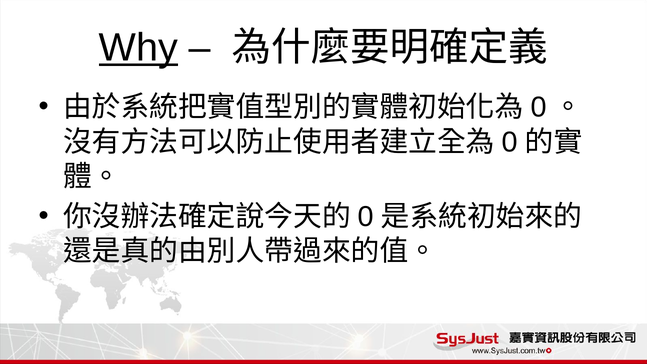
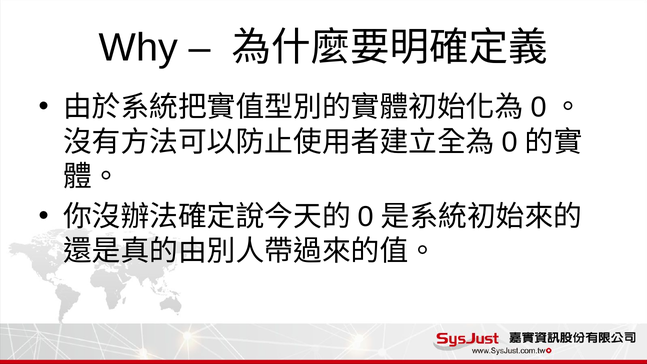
Why underline: present -> none
